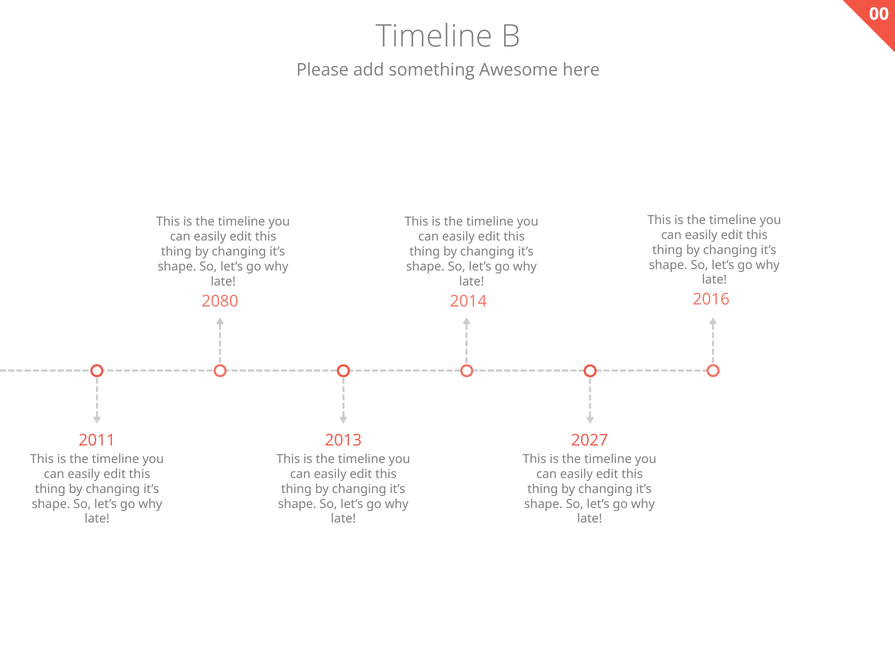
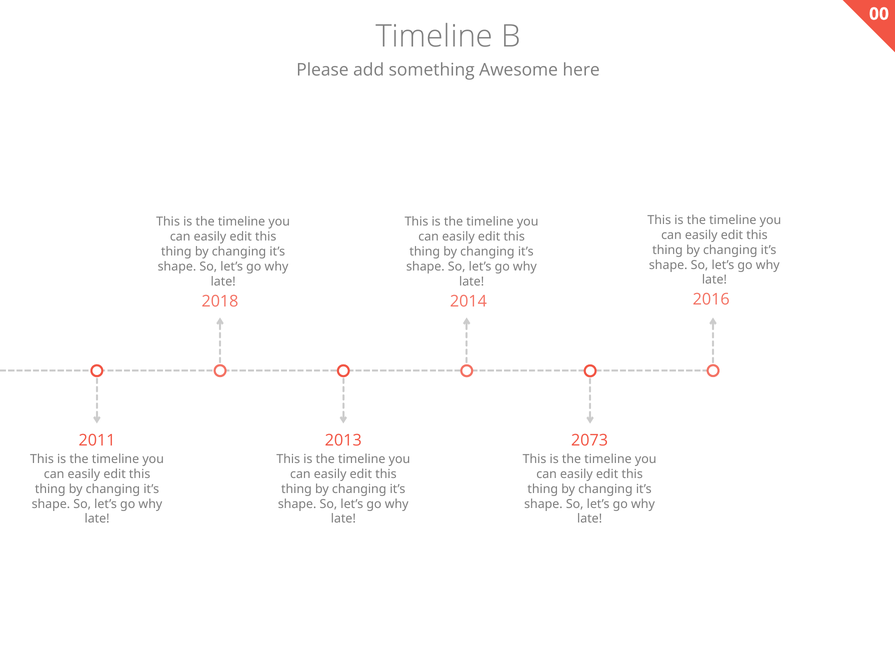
2080: 2080 -> 2018
2027: 2027 -> 2073
